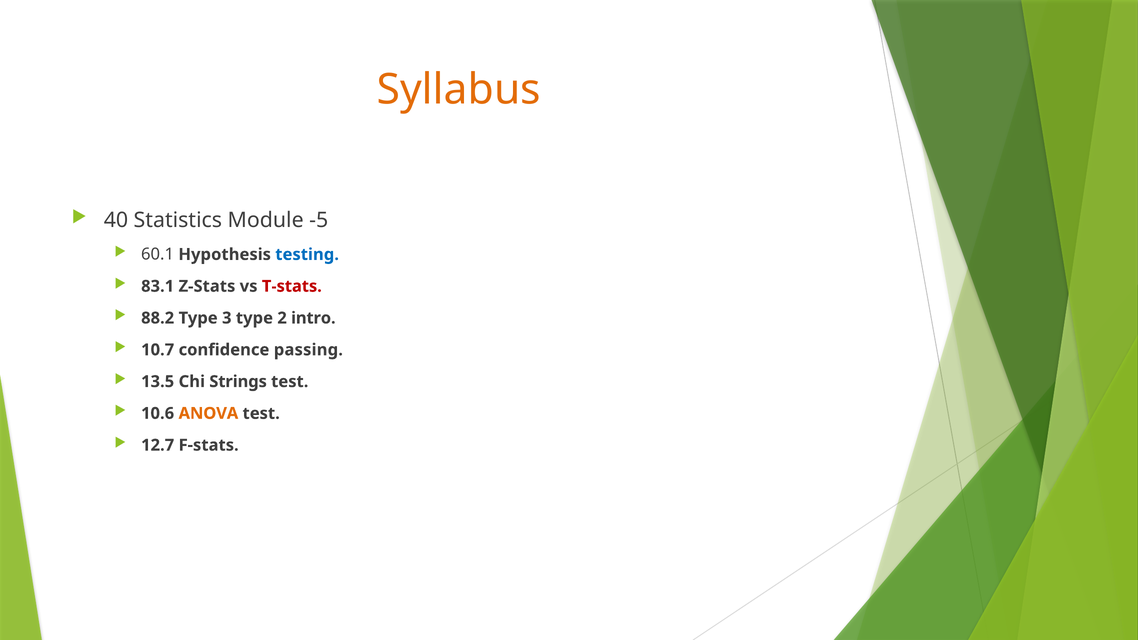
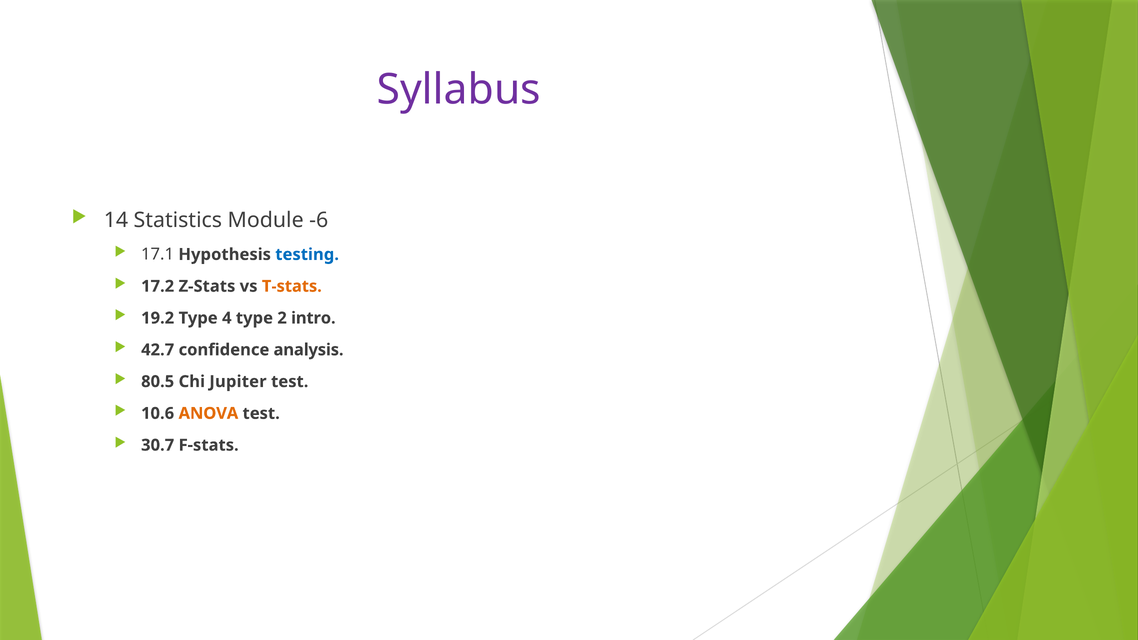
Syllabus colour: orange -> purple
40: 40 -> 14
-5: -5 -> -6
60.1: 60.1 -> 17.1
83.1: 83.1 -> 17.2
T-stats colour: red -> orange
88.2: 88.2 -> 19.2
3: 3 -> 4
10.7: 10.7 -> 42.7
passing: passing -> analysis
13.5: 13.5 -> 80.5
Strings: Strings -> Jupiter
12.7: 12.7 -> 30.7
